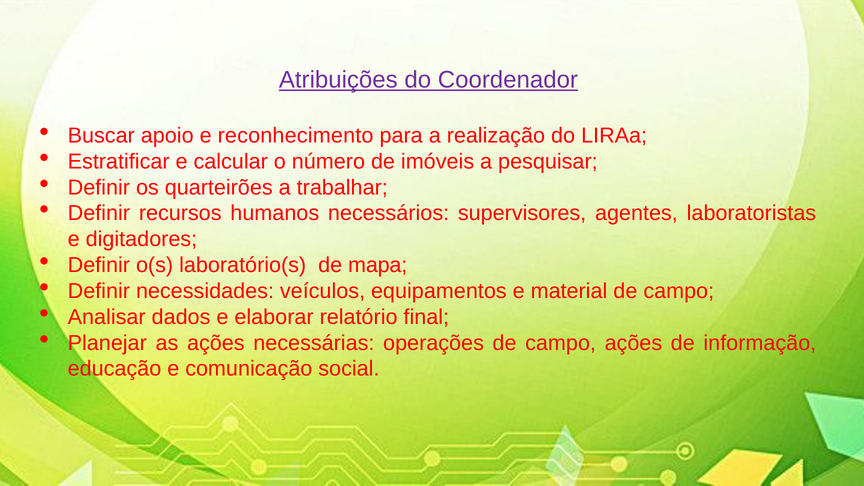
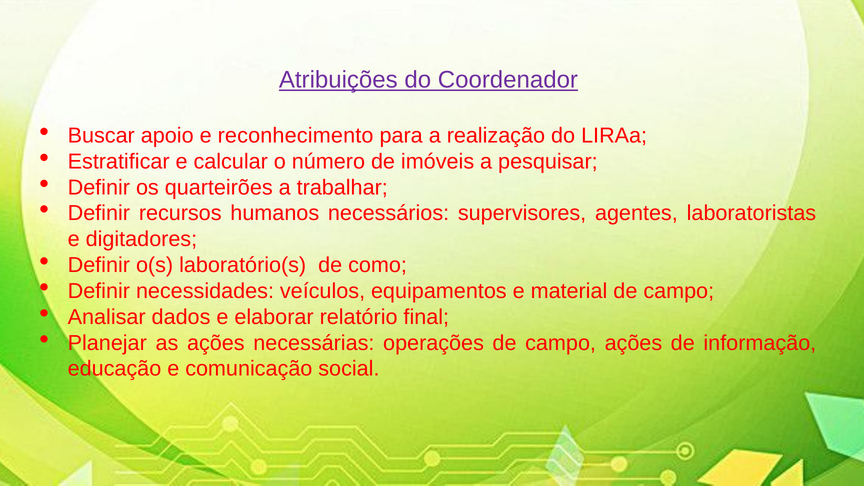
mapa: mapa -> como
